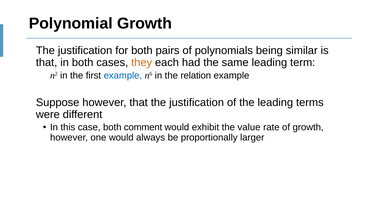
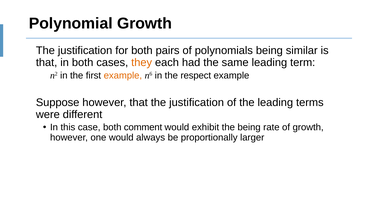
example at (123, 76) colour: blue -> orange
relation: relation -> respect
the value: value -> being
